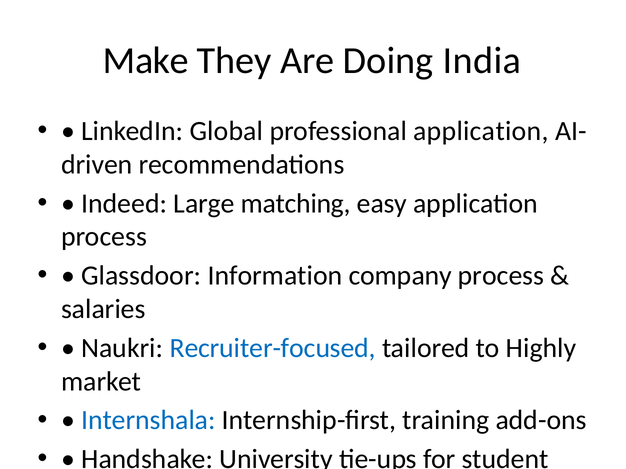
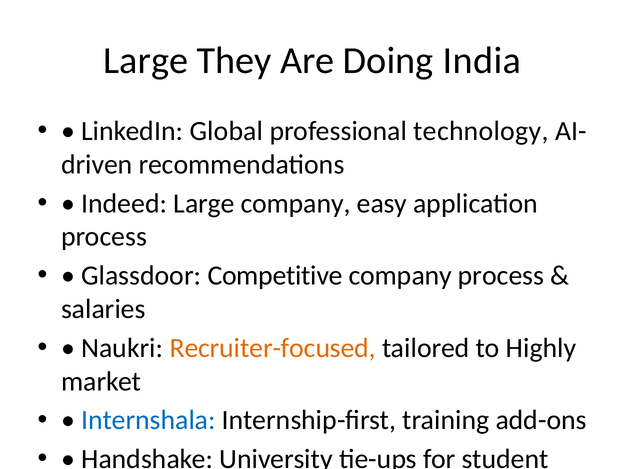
Make at (146, 61): Make -> Large
professional application: application -> technology
Large matching: matching -> company
Information: Information -> Competitive
Recruiter-focused colour: blue -> orange
